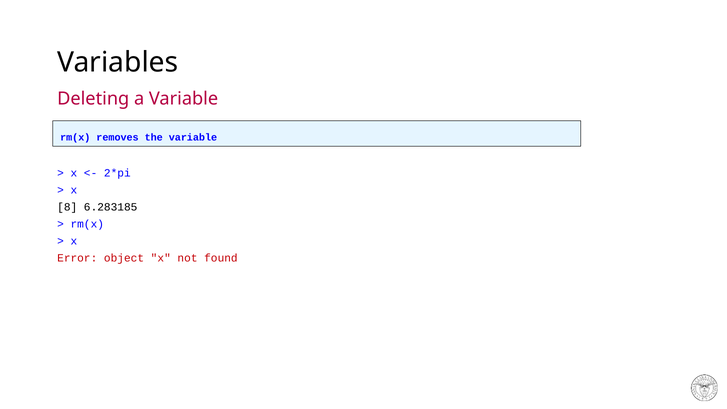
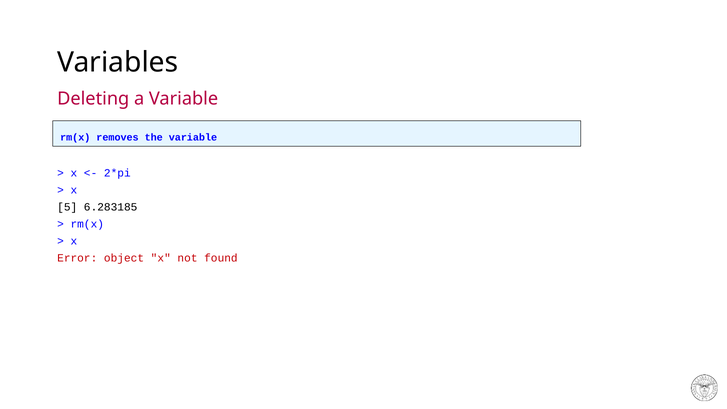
8: 8 -> 5
